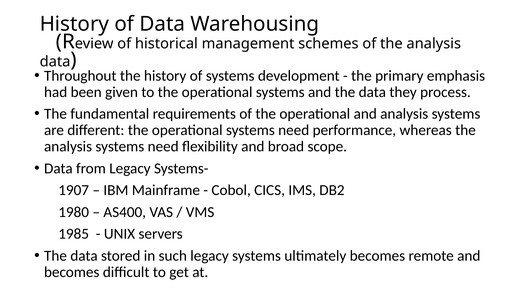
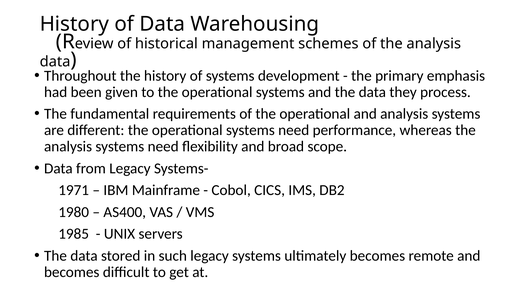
1907: 1907 -> 1971
